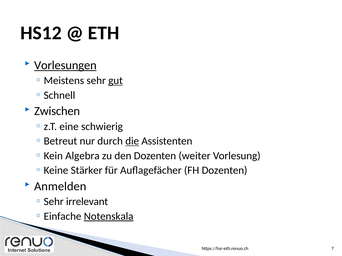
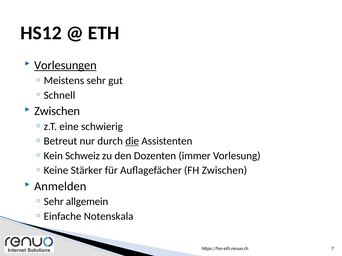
gut underline: present -> none
Algebra: Algebra -> Schweiz
weiter: weiter -> immer
FH Dozenten: Dozenten -> Zwischen
irrelevant: irrelevant -> allgemein
Notenskala underline: present -> none
